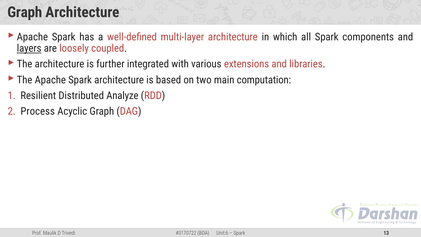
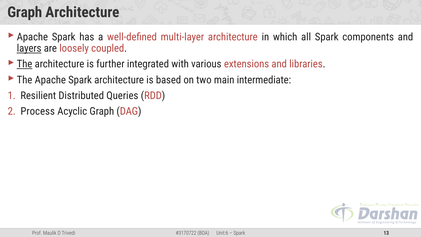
The at (25, 64) underline: none -> present
computation: computation -> intermediate
Analyze: Analyze -> Queries
